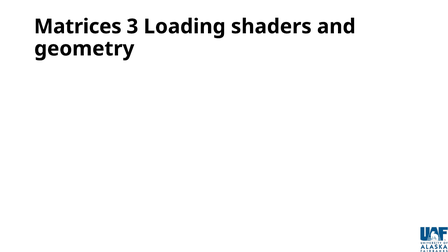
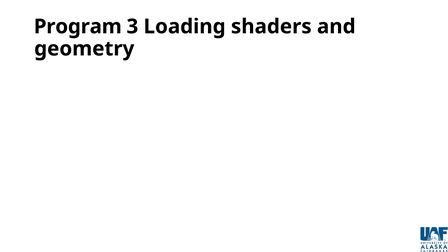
Matrices: Matrices -> Program
